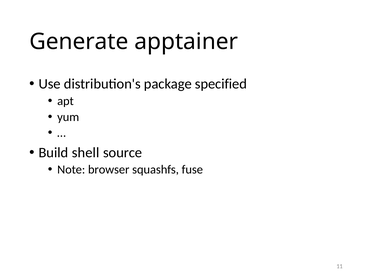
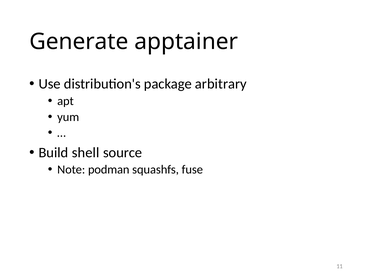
specified: specified -> arbitrary
browser: browser -> podman
